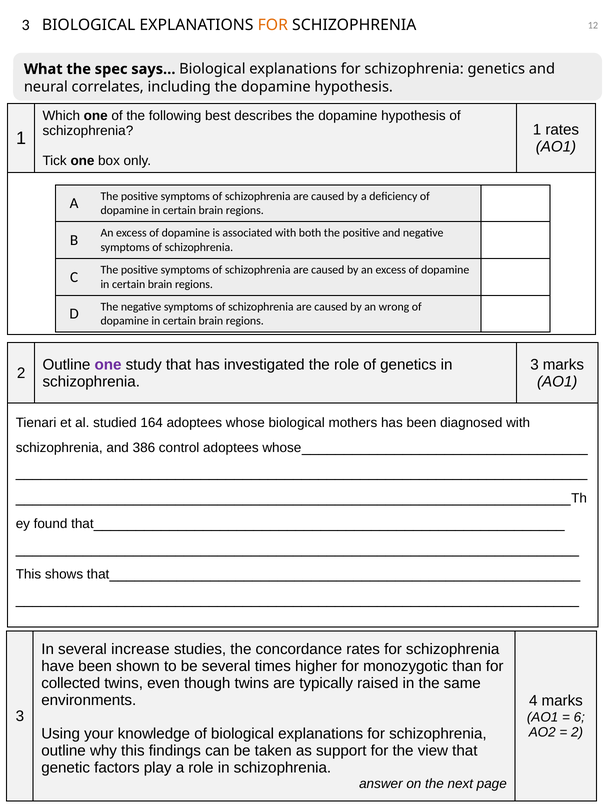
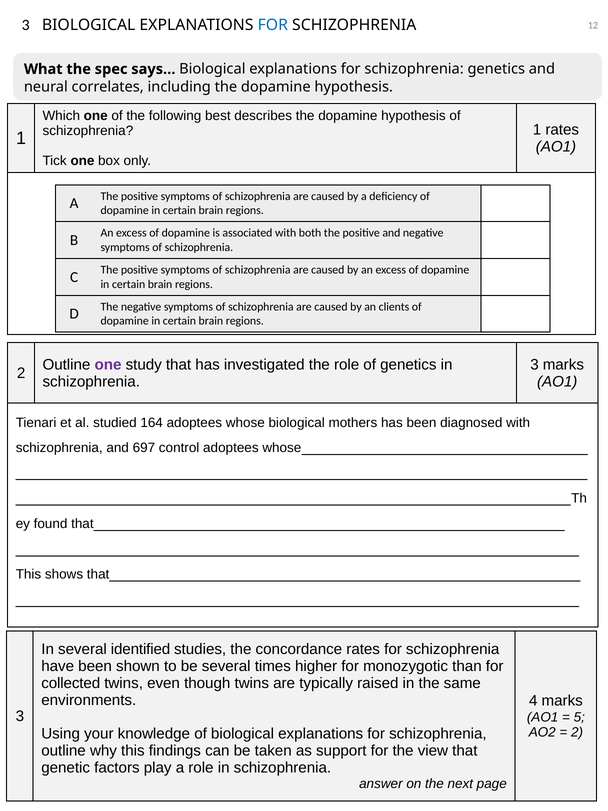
FOR at (273, 25) colour: orange -> blue
wrong: wrong -> clients
386: 386 -> 697
increase: increase -> identified
6: 6 -> 5
